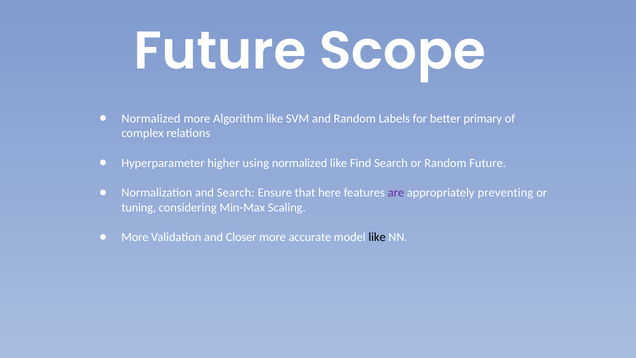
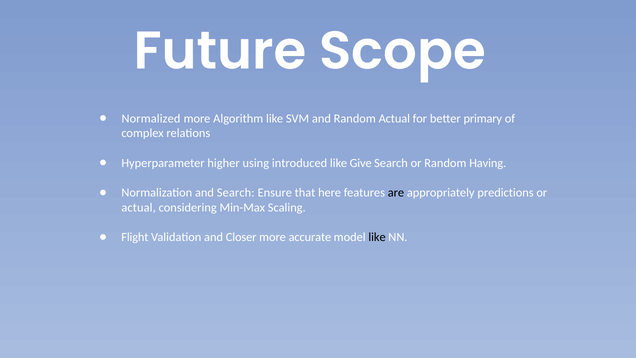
Random Labels: Labels -> Actual
using normalized: normalized -> introduced
Find: Find -> Give
Random Future: Future -> Having
are colour: purple -> black
preventing: preventing -> predictions
tuning at (139, 208): tuning -> actual
More at (135, 237): More -> Flight
